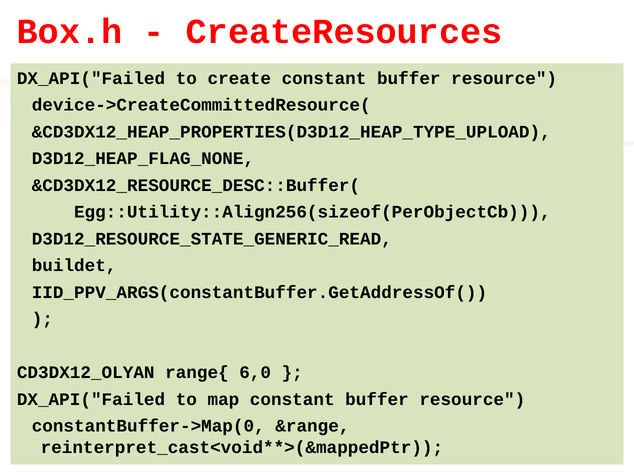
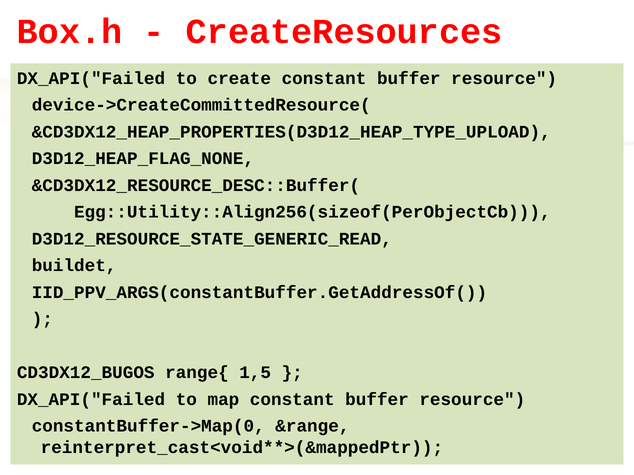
CD3DX12_OLYAN: CD3DX12_OLYAN -> CD3DX12_BUGOS
6,0: 6,0 -> 1,5
